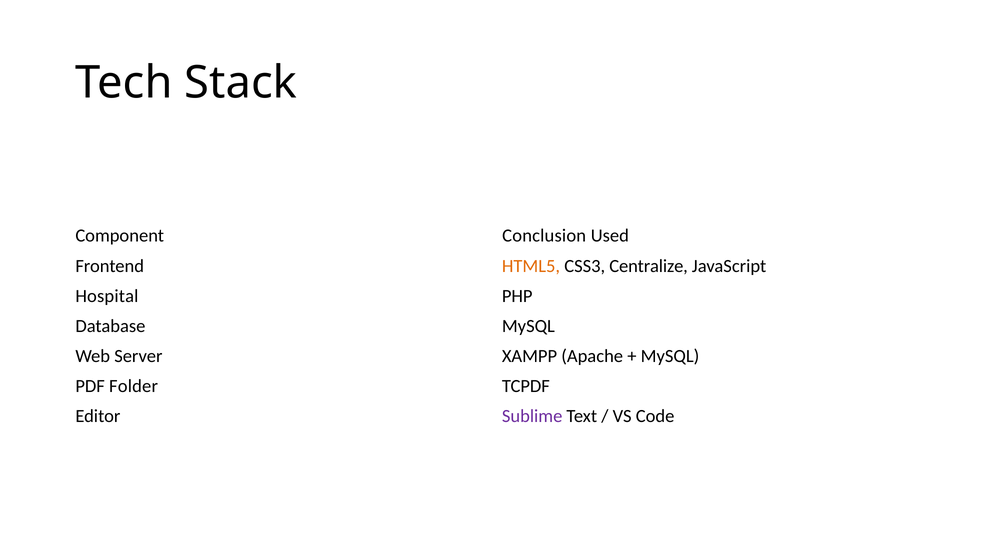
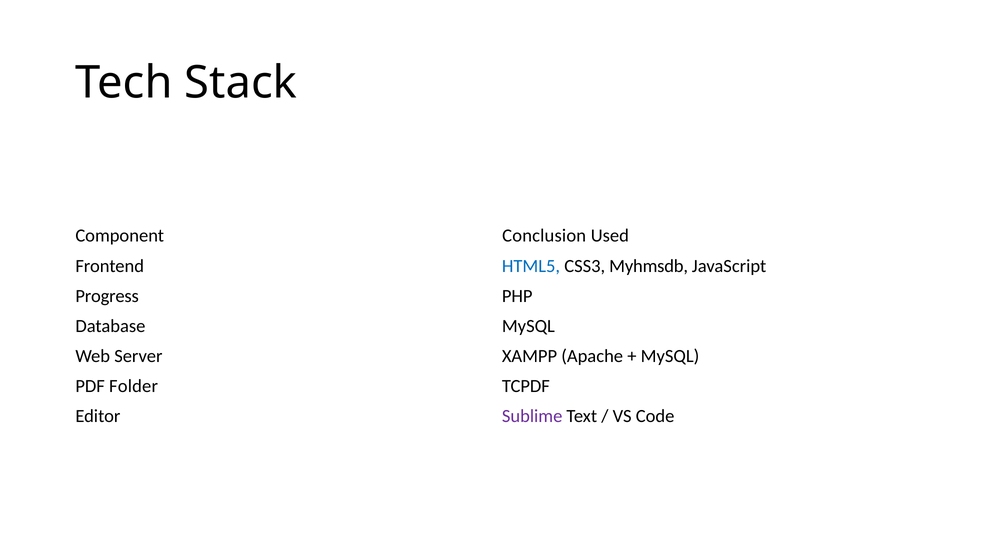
HTML5 colour: orange -> blue
Centralize: Centralize -> Myhmsdb
Hospital: Hospital -> Progress
